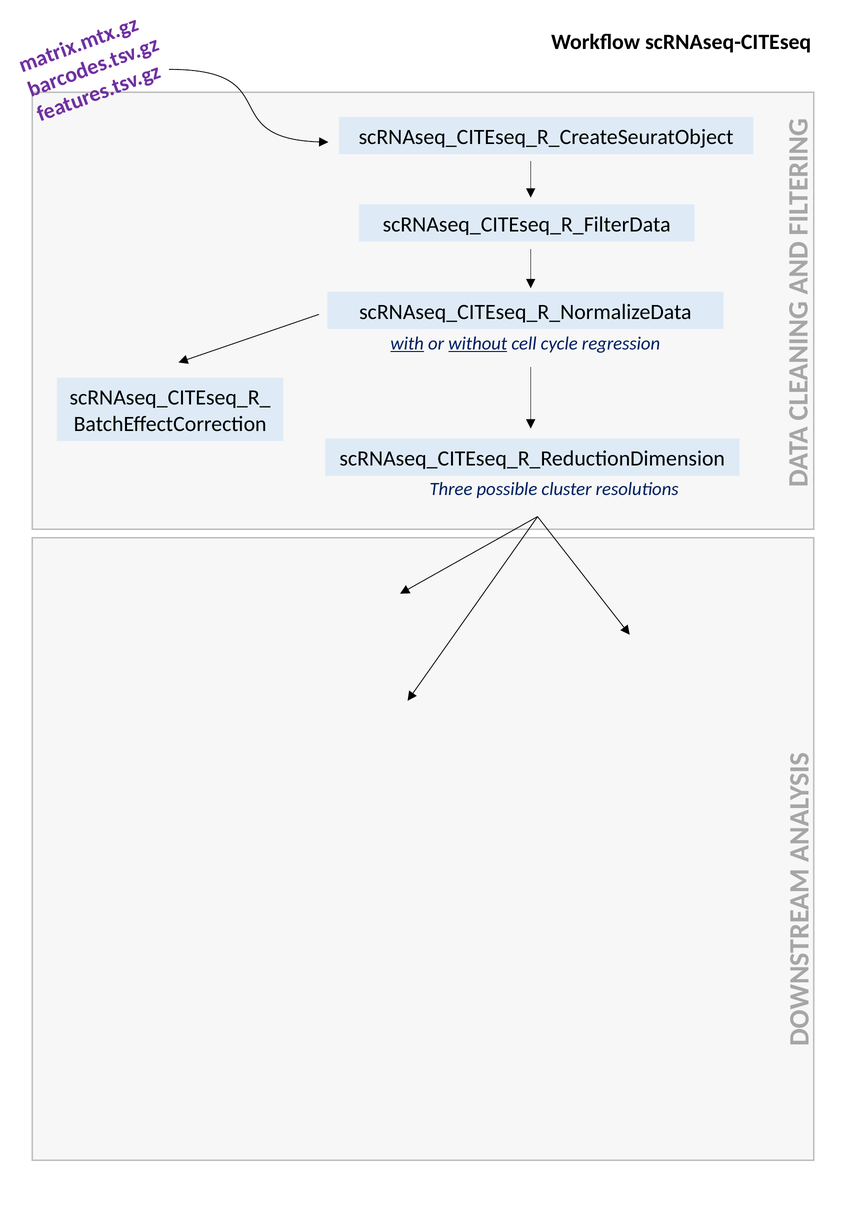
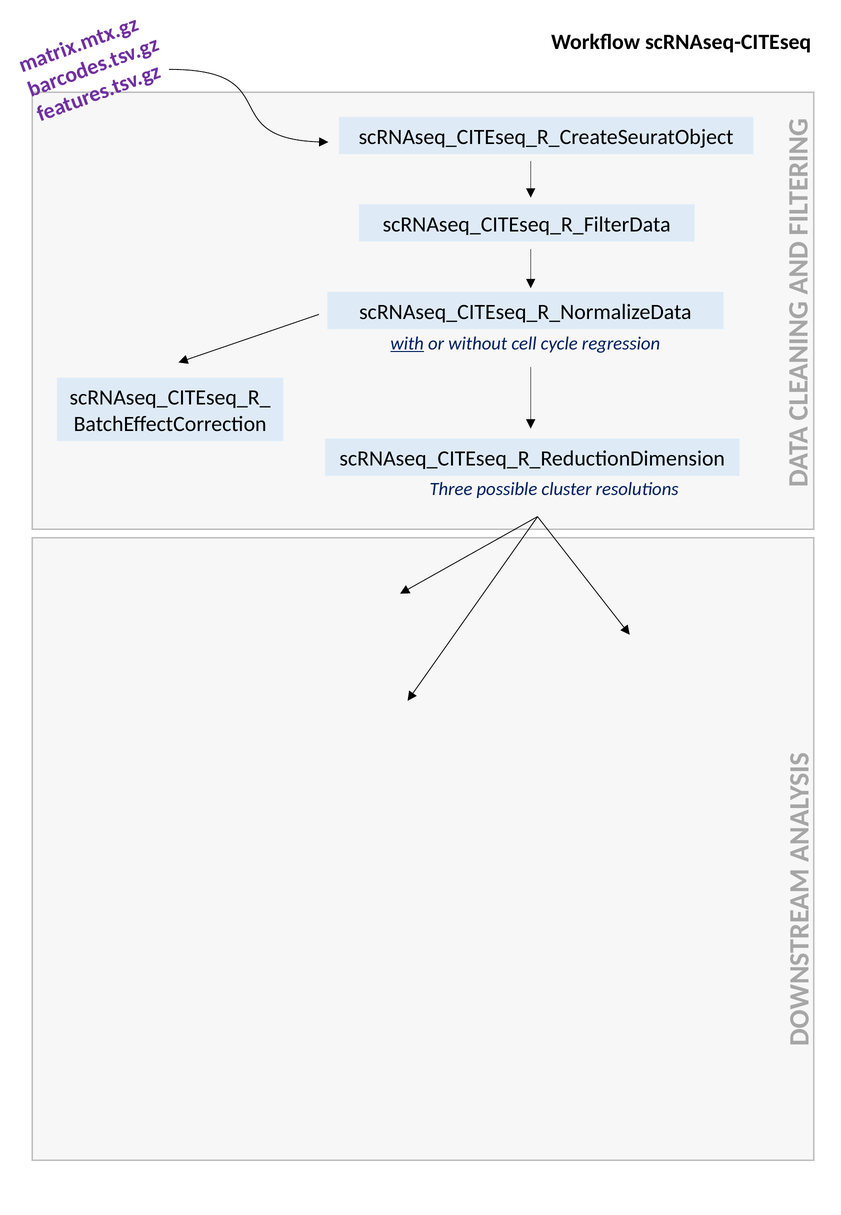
without underline: present -> none
